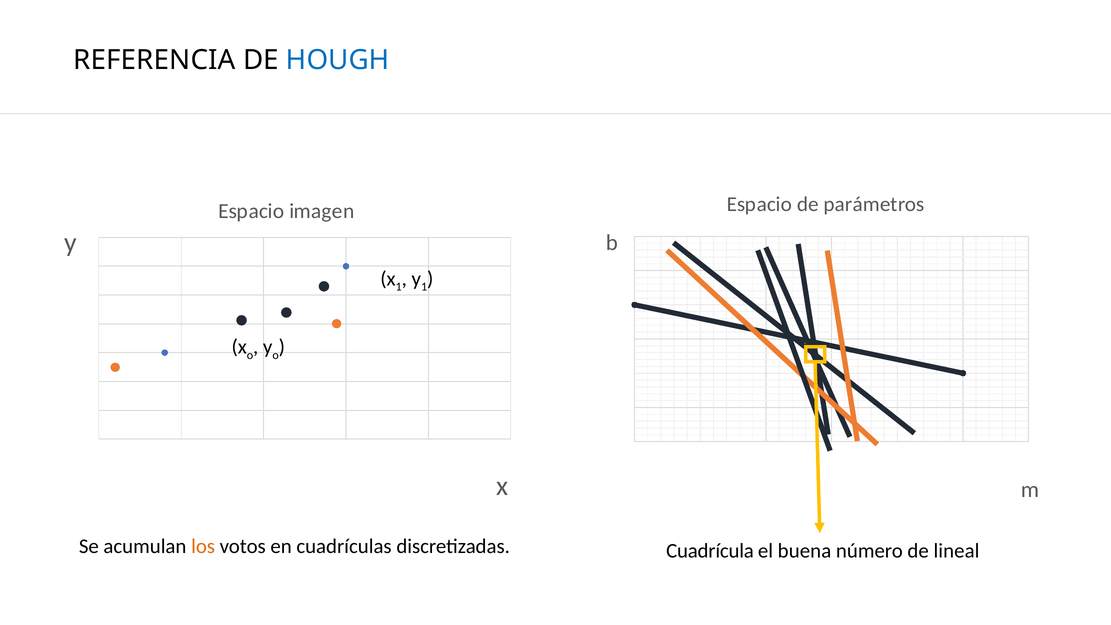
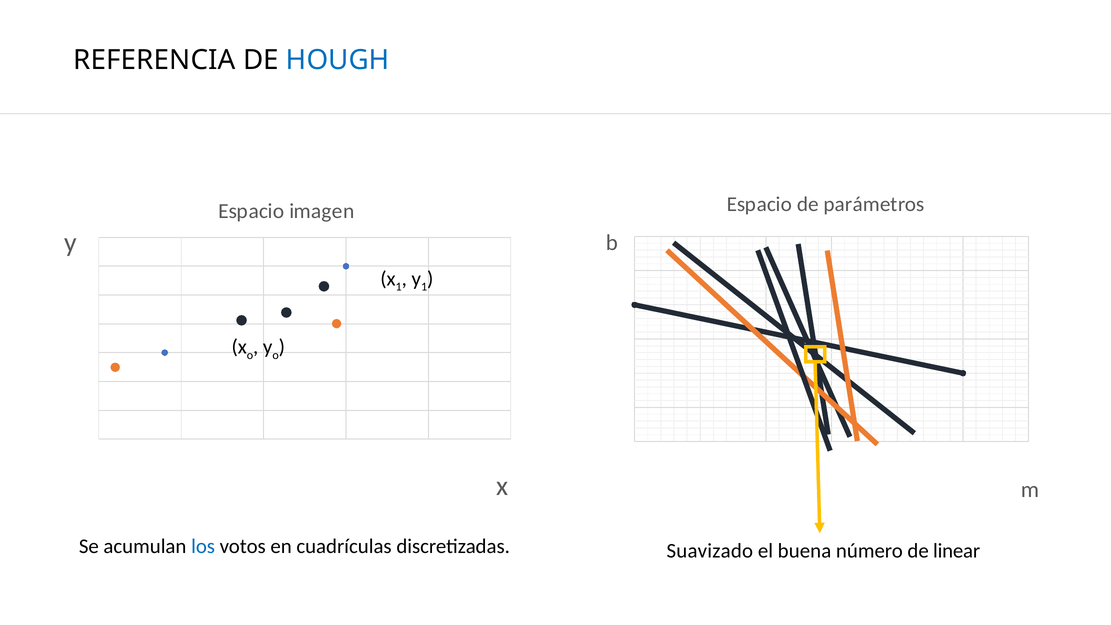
los colour: orange -> blue
Cuadrícula: Cuadrícula -> Suavizado
lineal: lineal -> linear
